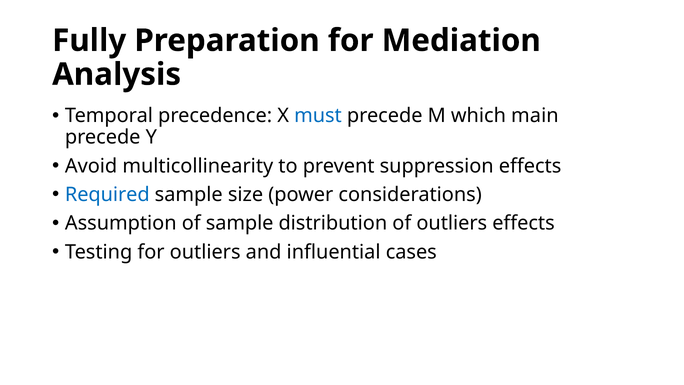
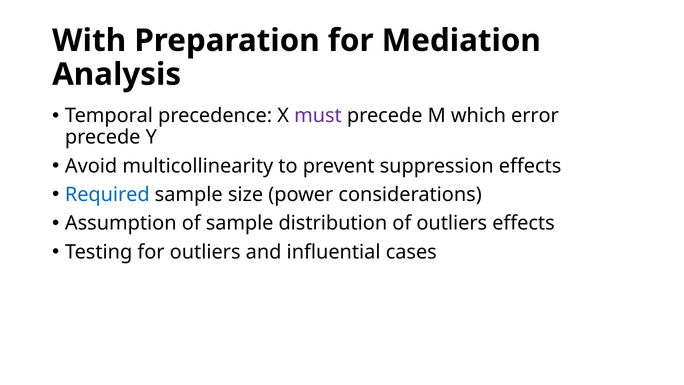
Fully: Fully -> With
must colour: blue -> purple
main: main -> error
